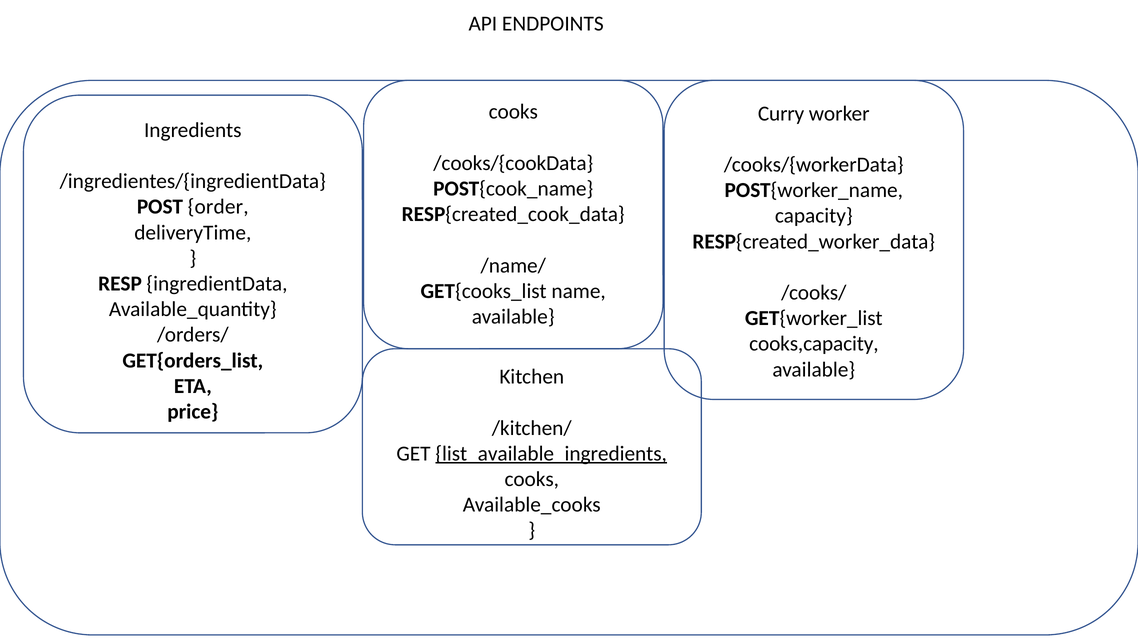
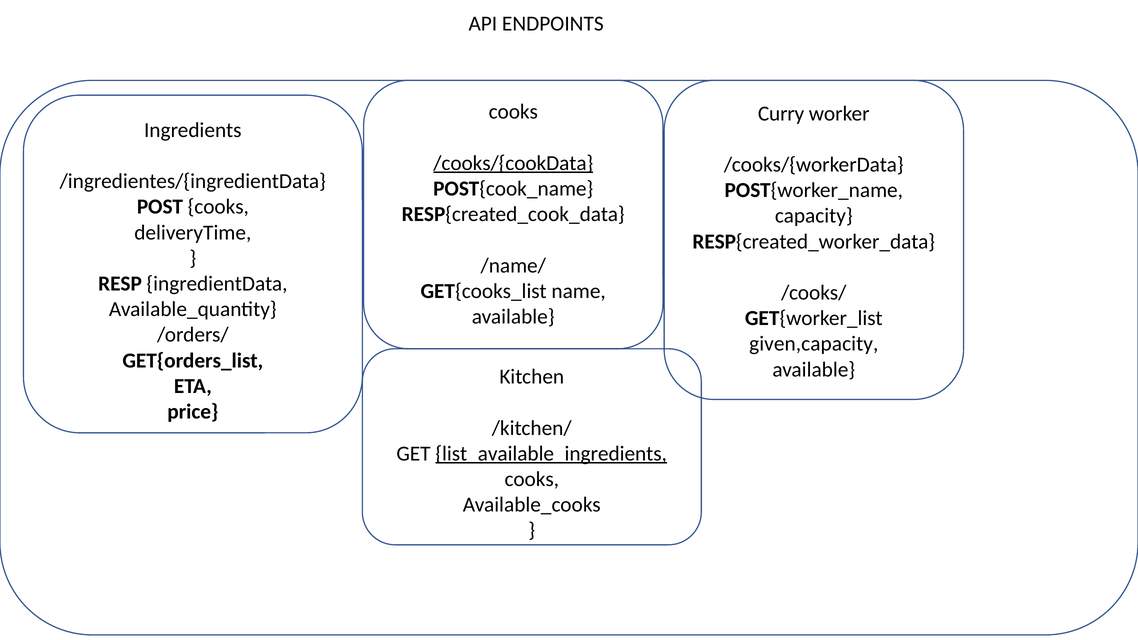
/cooks/{cookData underline: none -> present
POST order: order -> cooks
cooks,capacity: cooks,capacity -> given,capacity
